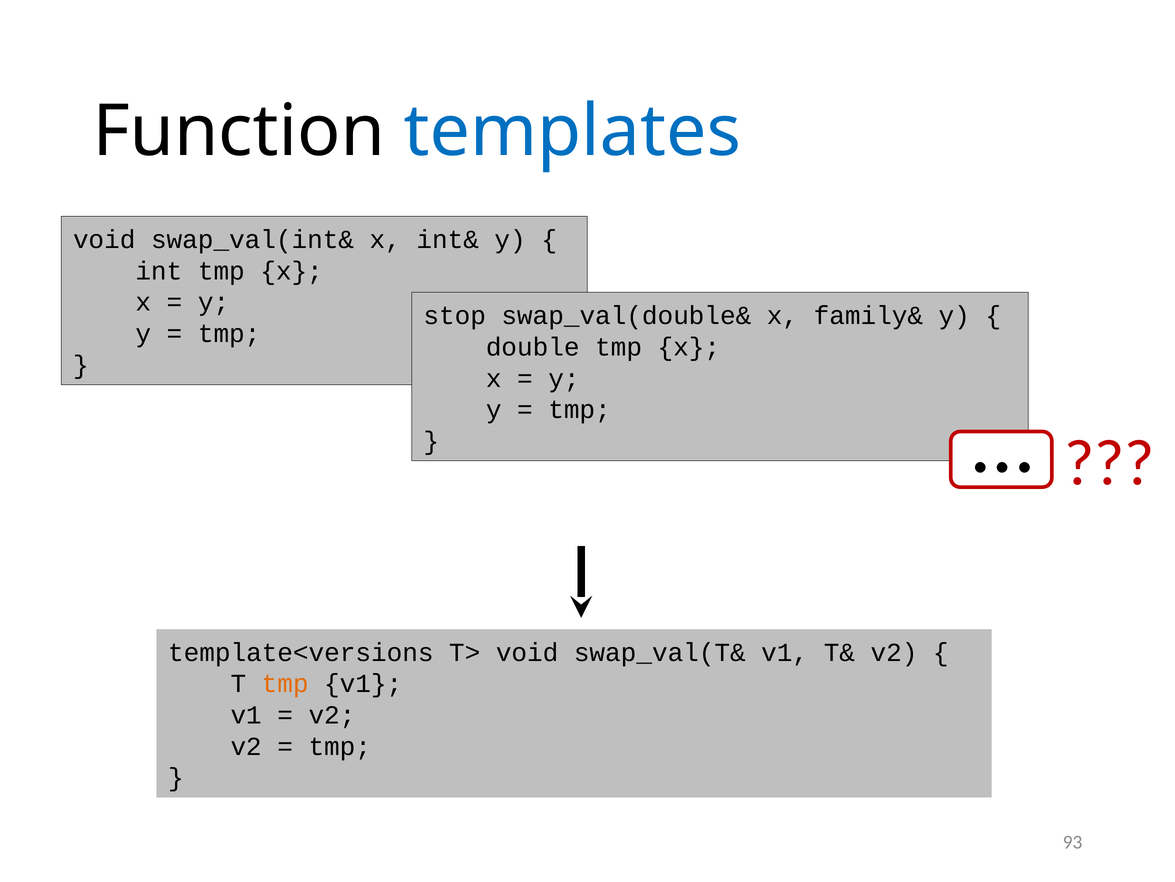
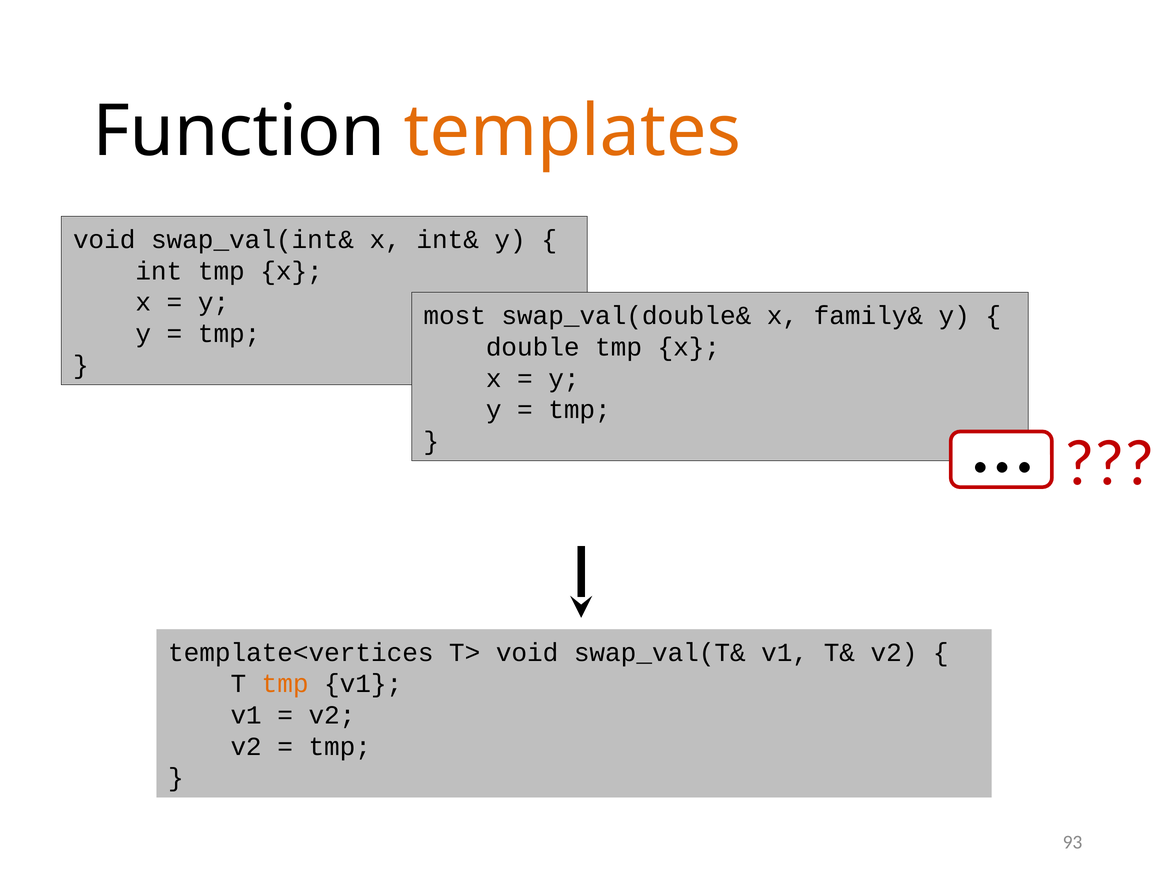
templates colour: blue -> orange
stop: stop -> most
template<versions: template<versions -> template<vertices
